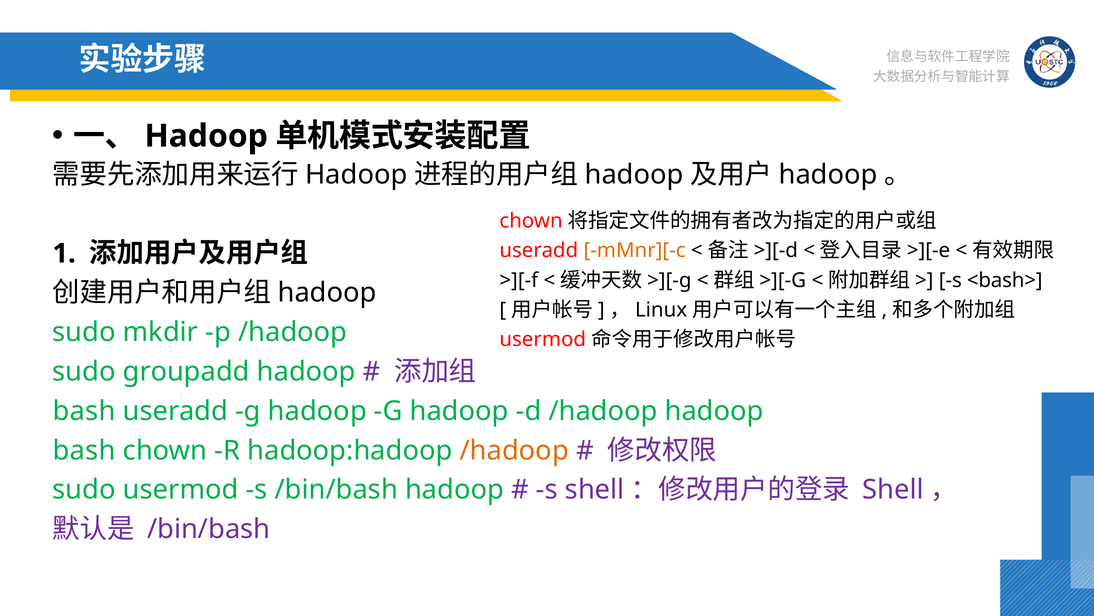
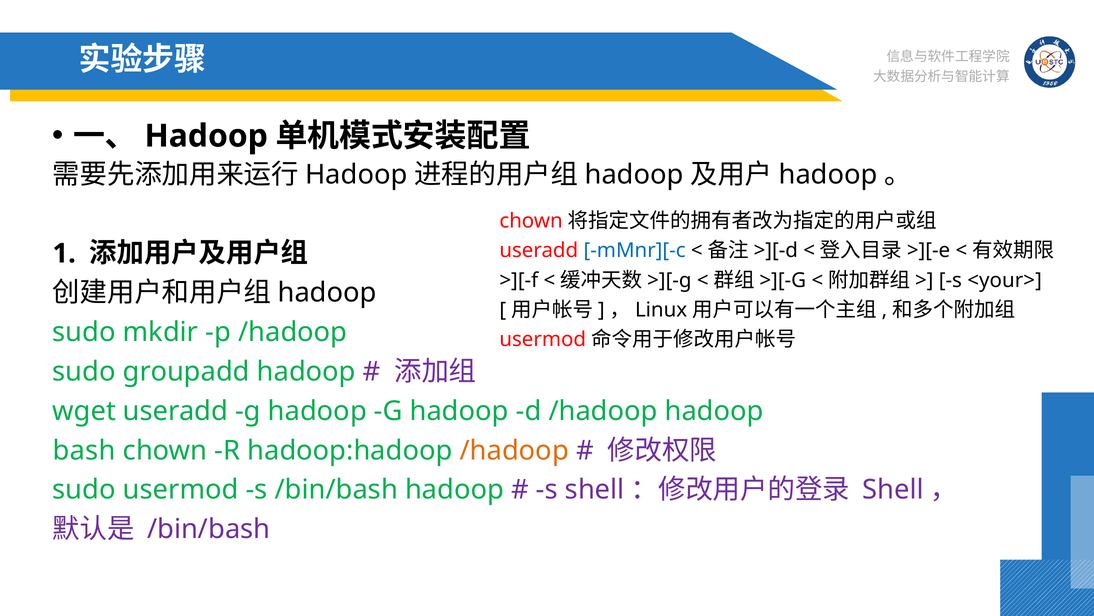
mMnr][-c colour: orange -> blue
<bash>: <bash> -> <your>
bash at (84, 411): bash -> wget
